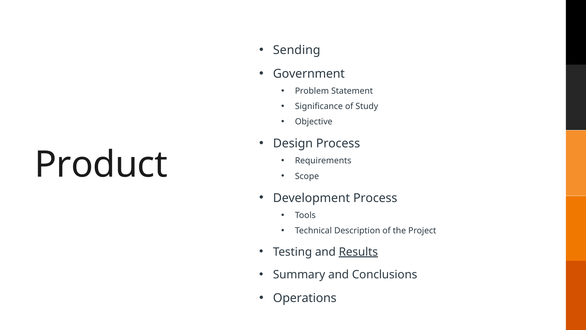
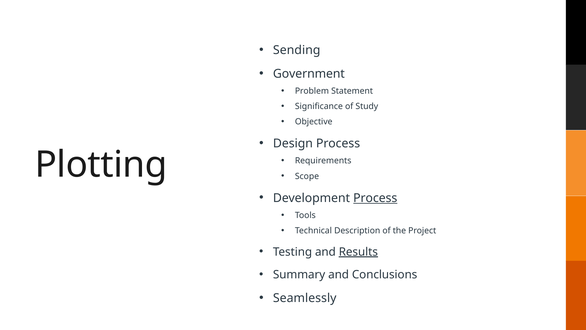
Product: Product -> Plotting
Process at (375, 198) underline: none -> present
Operations: Operations -> Seamlessly
